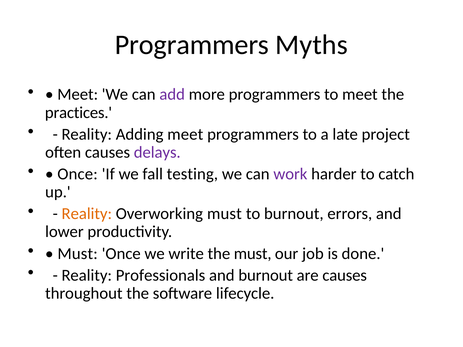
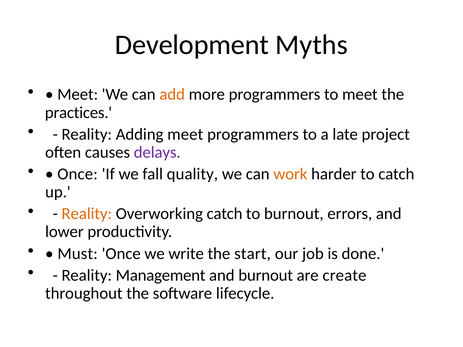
Programmers at (192, 45): Programmers -> Development
add colour: purple -> orange
testing: testing -> quality
work colour: purple -> orange
Overworking must: must -> catch
the must: must -> start
Professionals: Professionals -> Management
are causes: causes -> create
